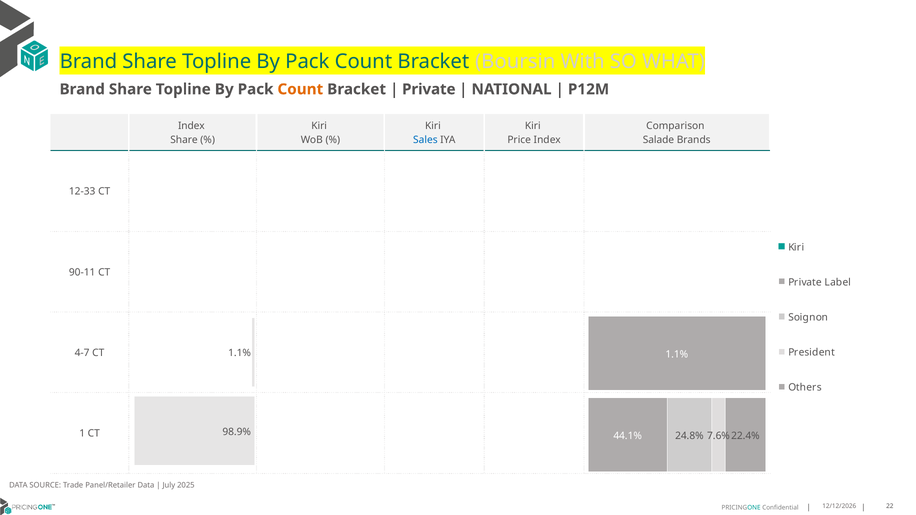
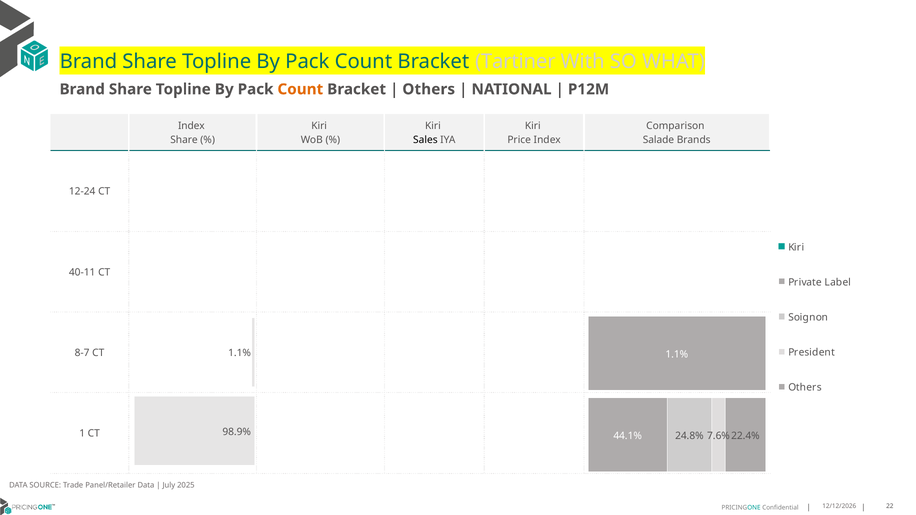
Boursin: Boursin -> Tartiner
Private at (429, 89): Private -> Others
Sales colour: blue -> black
12-33: 12-33 -> 12-24
90-11: 90-11 -> 40-11
4-7: 4-7 -> 8-7
